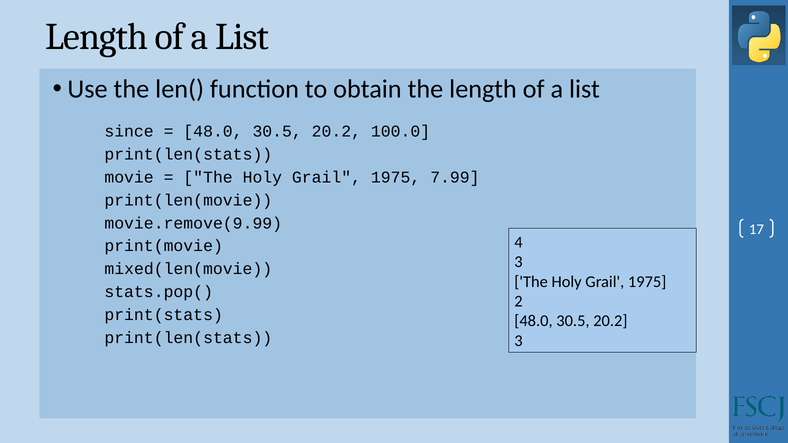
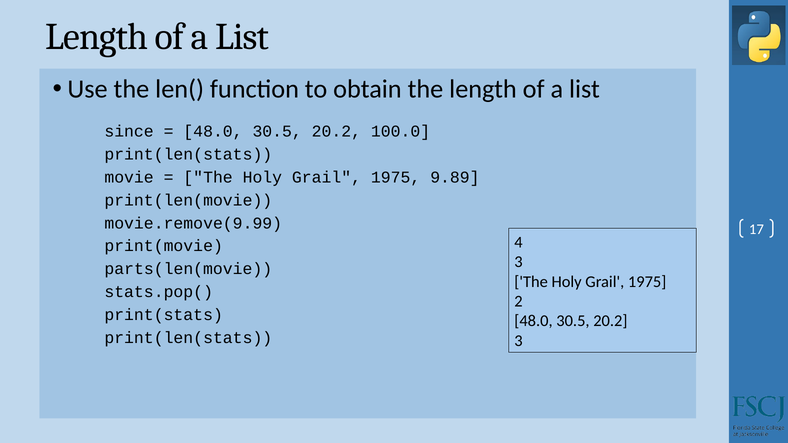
7.99: 7.99 -> 9.89
mixed(len(movie: mixed(len(movie -> parts(len(movie
